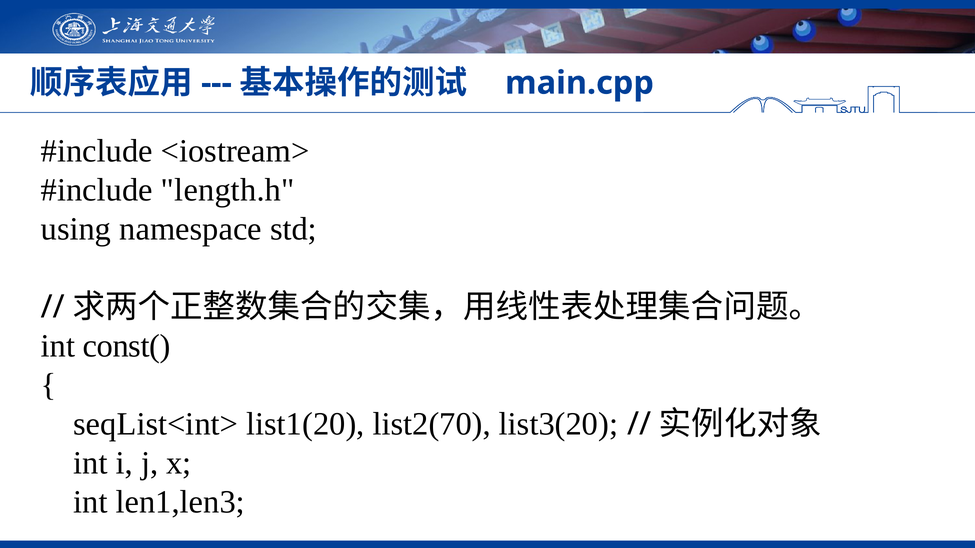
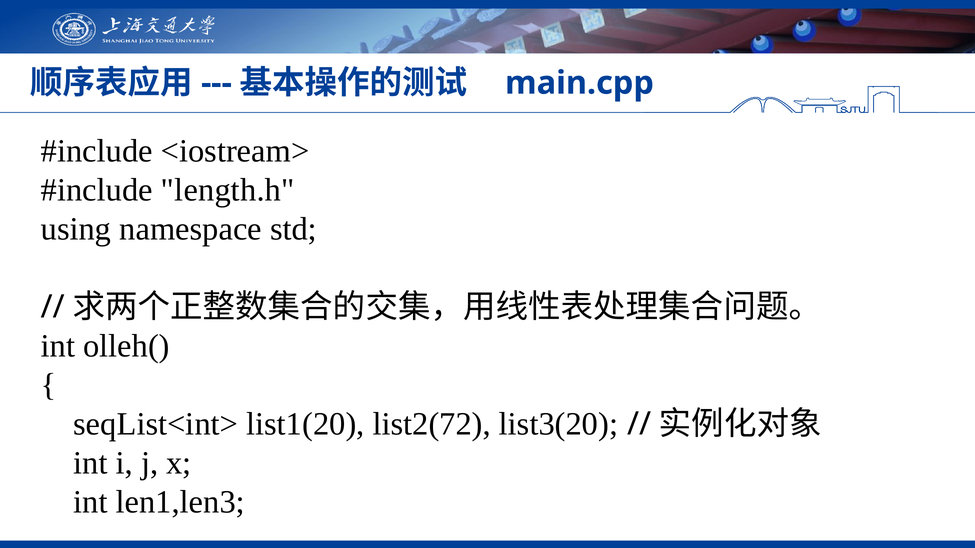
const(: const( -> olleh(
list2(70: list2(70 -> list2(72
